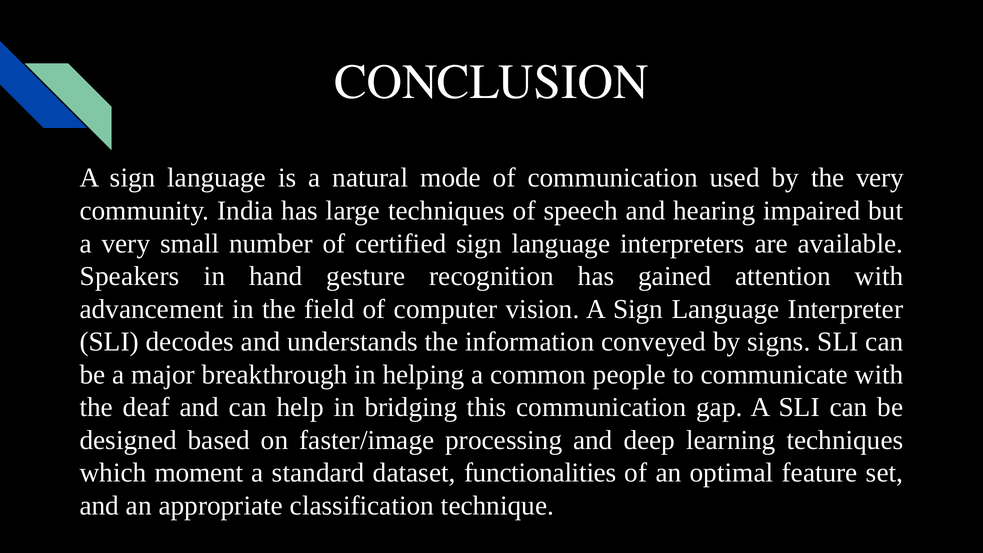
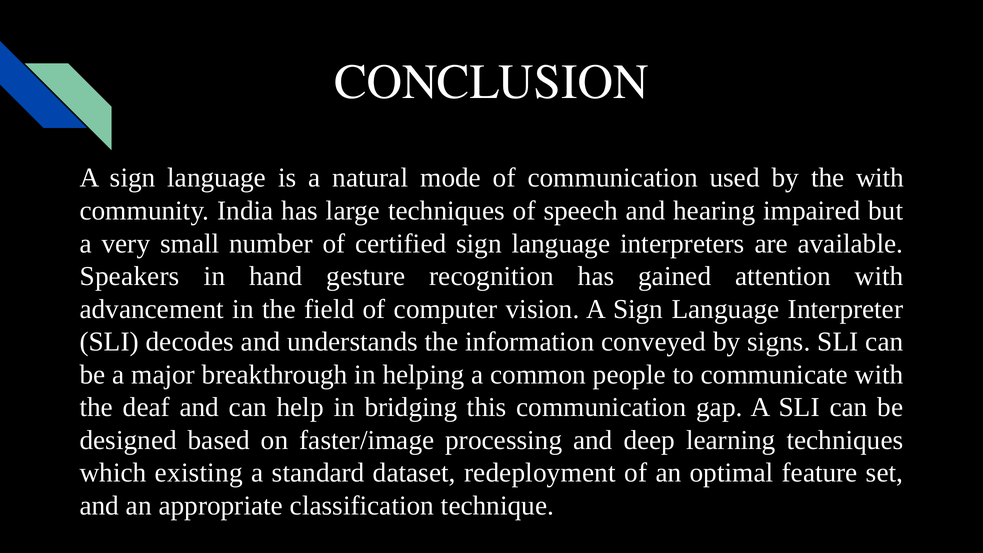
the very: very -> with
moment: moment -> existing
functionalities: functionalities -> redeployment
